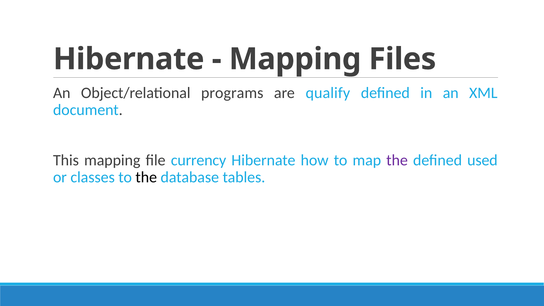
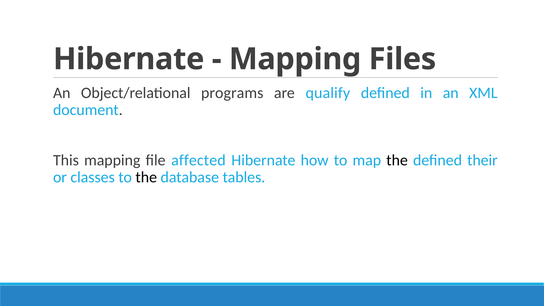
currency: currency -> affected
the at (397, 160) colour: purple -> black
used: used -> their
